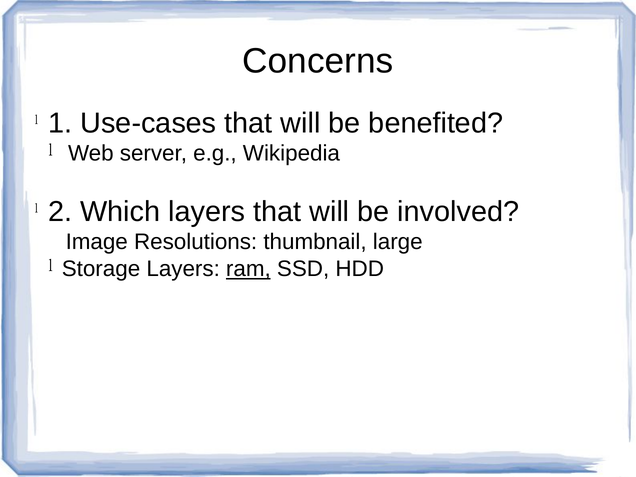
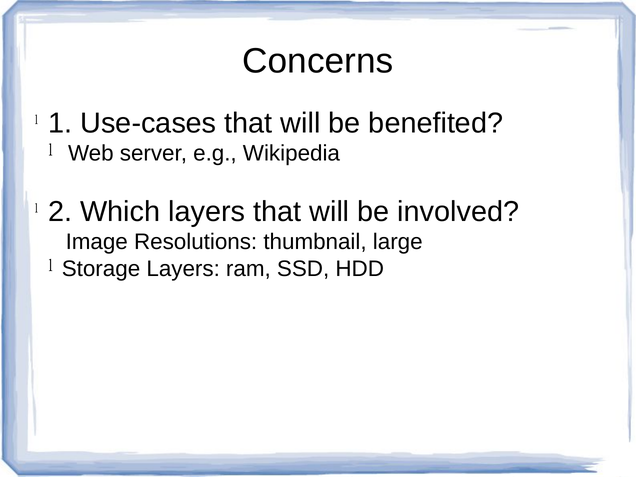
ram underline: present -> none
